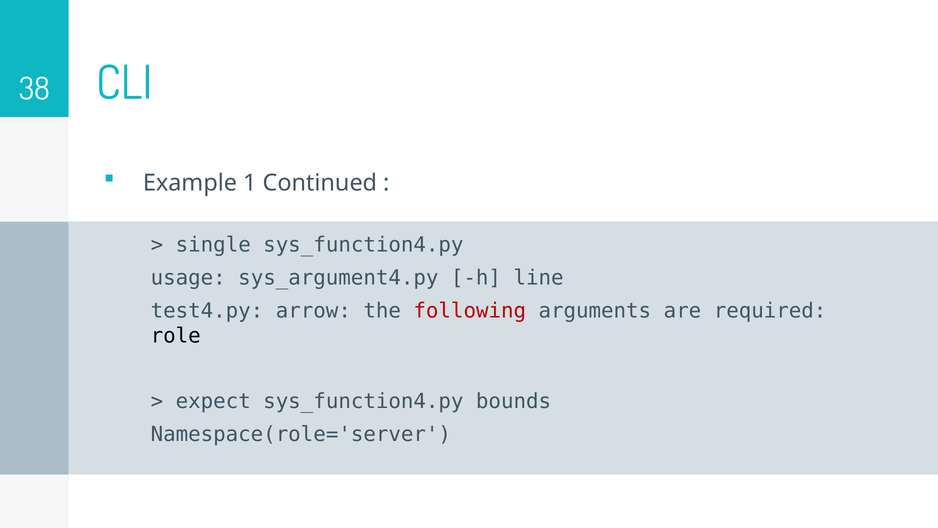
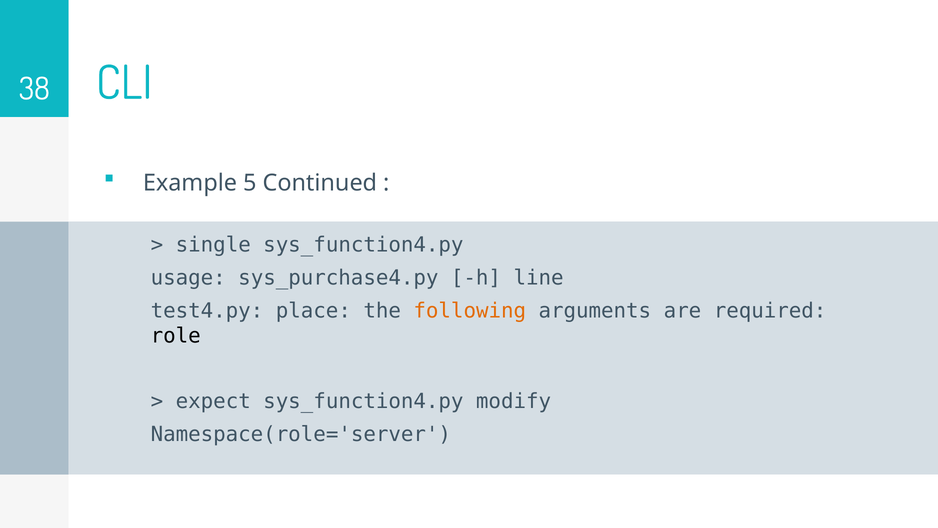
1: 1 -> 5
sys_argument4.py: sys_argument4.py -> sys_purchase4.py
arrow: arrow -> place
following colour: red -> orange
bounds: bounds -> modify
